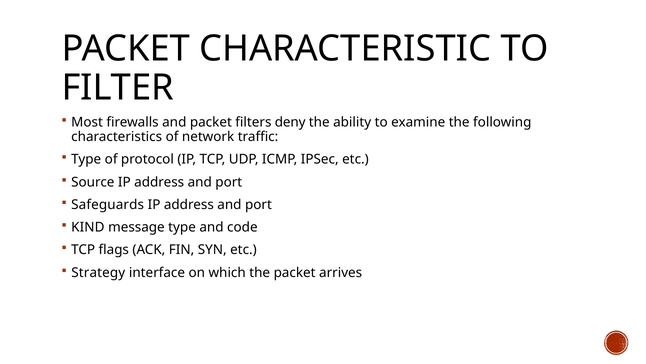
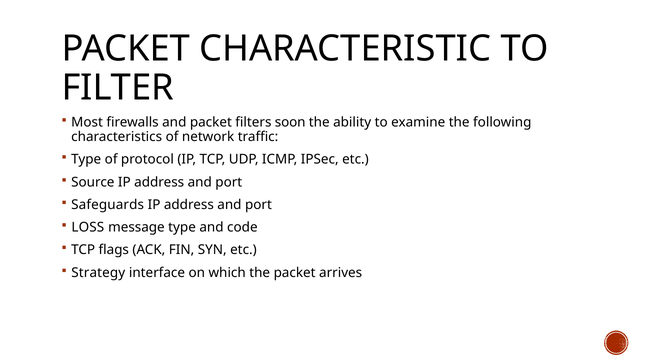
deny: deny -> soon
KIND: KIND -> LOSS
